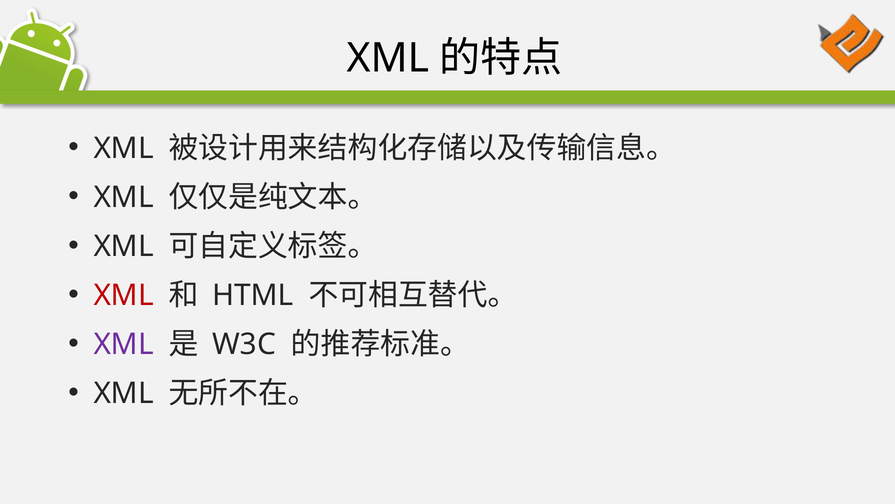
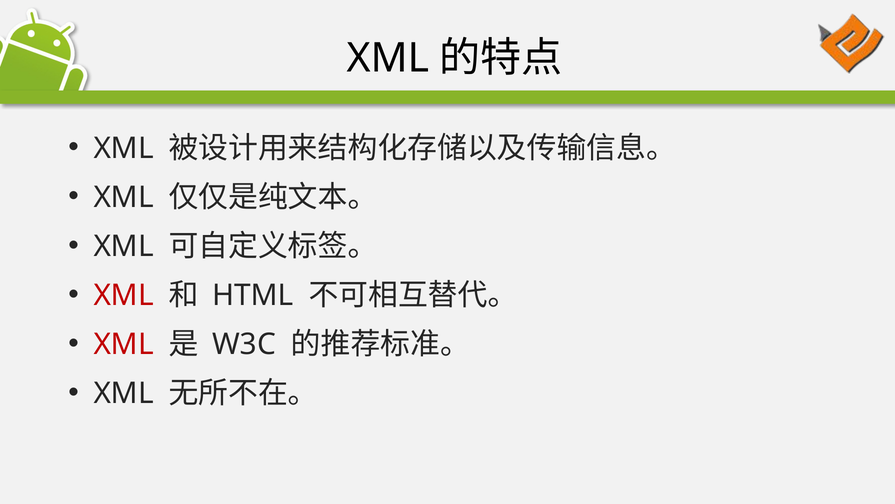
XML at (124, 344) colour: purple -> red
